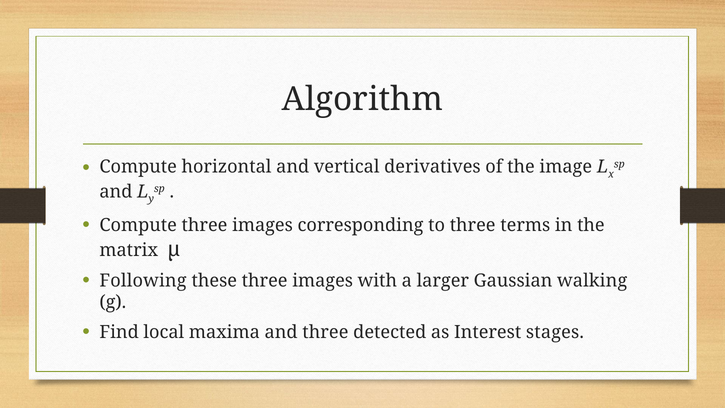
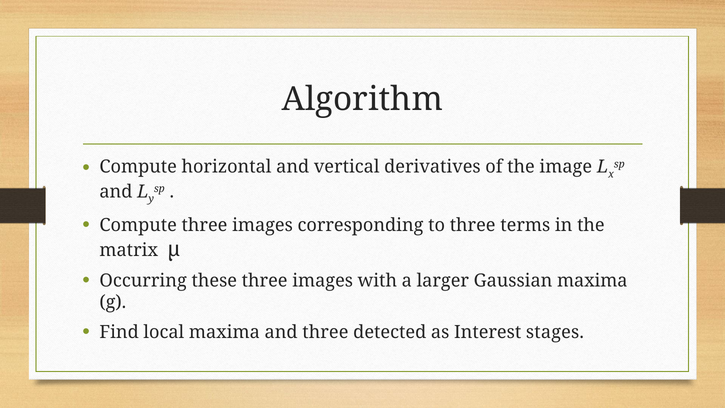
Following: Following -> Occurring
Gaussian walking: walking -> maxima
